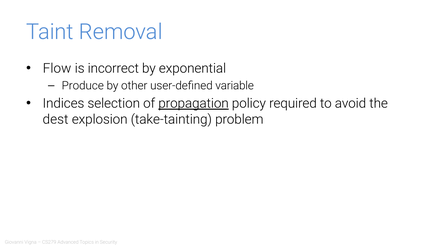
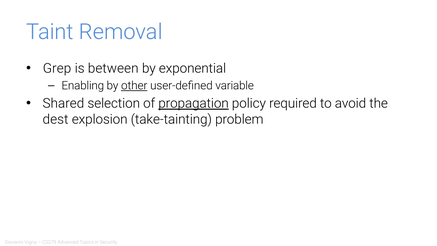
Flow: Flow -> Grep
incorrect: incorrect -> between
Produce: Produce -> Enabling
other underline: none -> present
Indices: Indices -> Shared
